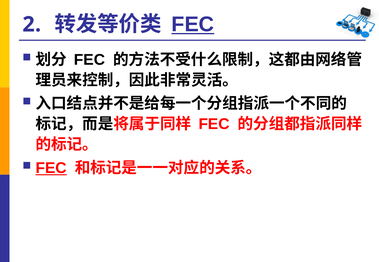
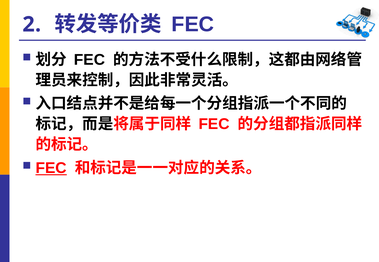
FEC at (193, 24) underline: present -> none
